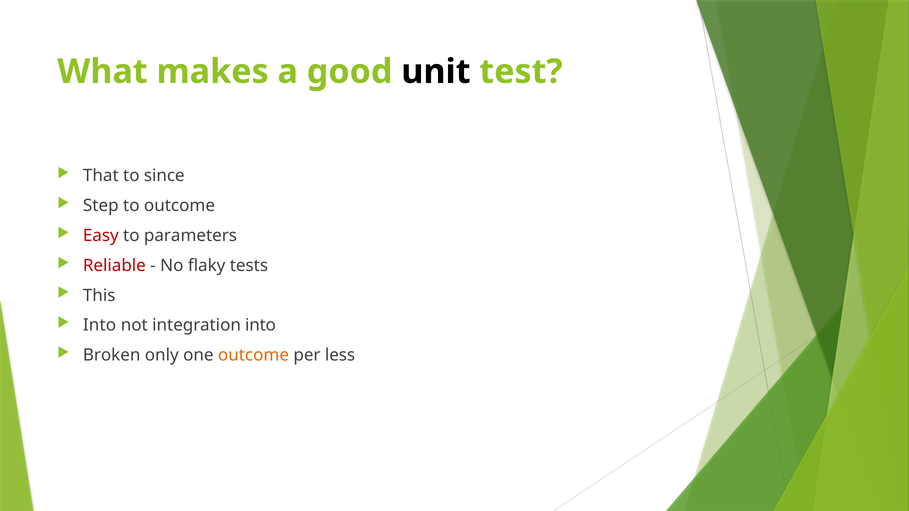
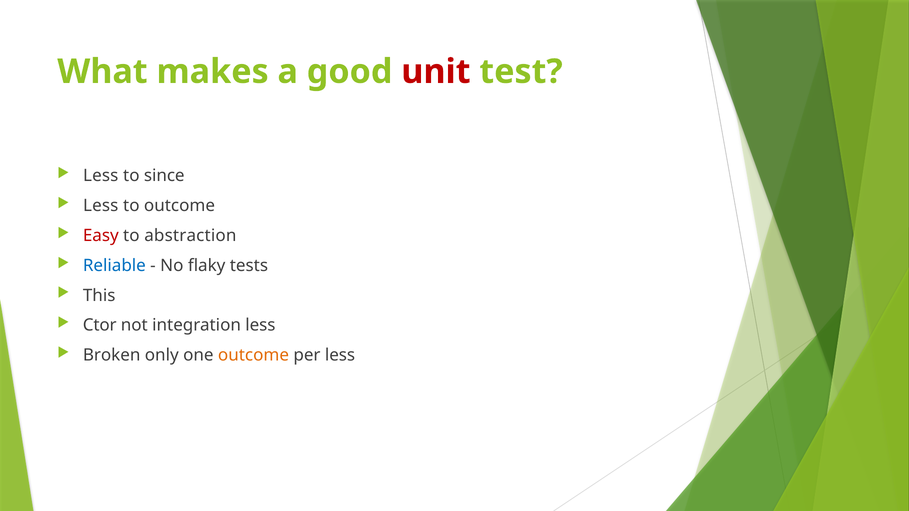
unit colour: black -> red
That at (101, 176): That -> Less
Step at (101, 206): Step -> Less
parameters: parameters -> abstraction
Reliable colour: red -> blue
Into at (100, 326): Into -> Ctor
integration into: into -> less
